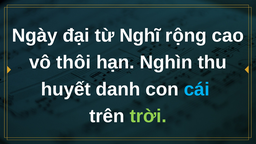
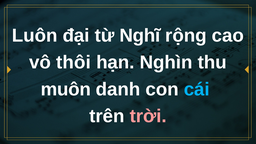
Ngày: Ngày -> Luôn
huyết: huyết -> muôn
trời colour: light green -> pink
